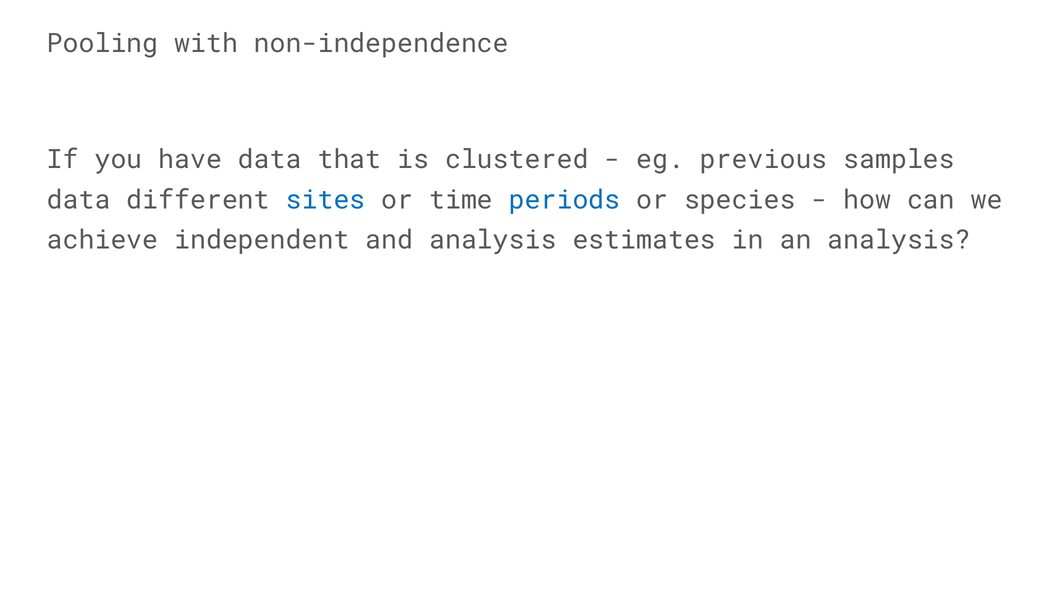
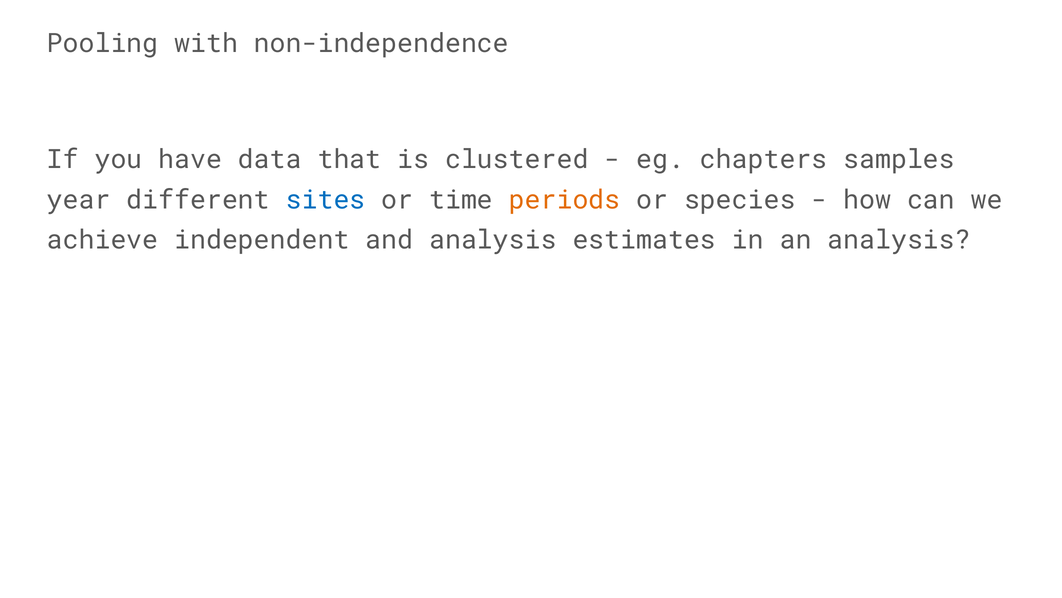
previous: previous -> chapters
data at (79, 200): data -> year
periods colour: blue -> orange
